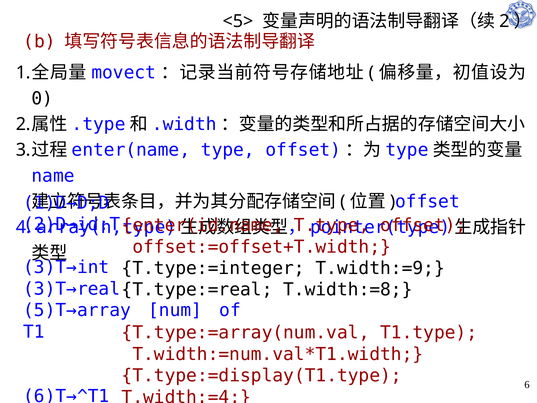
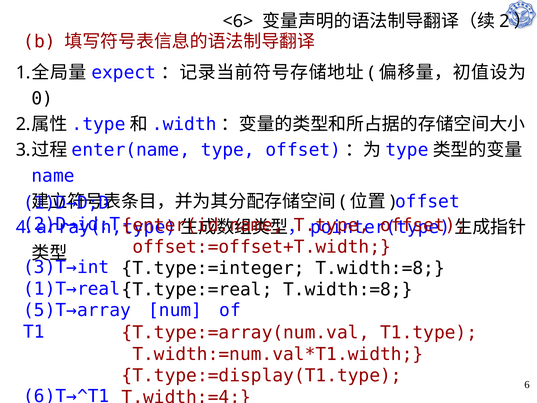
<5>: <5> -> <6>
movect: movect -> expect
T.type:=integer T.width:=9: T.width:=9 -> T.width:=8
3)T→real: 3)T→real -> 1)T→real
